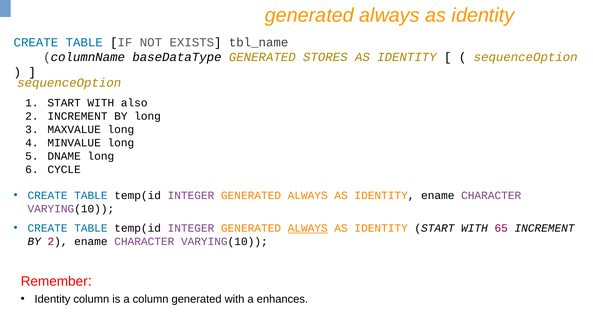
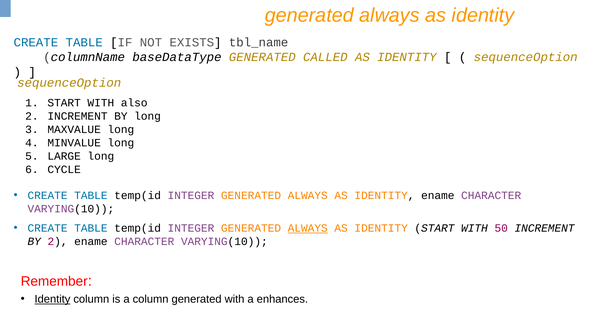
STORES: STORES -> CALLED
DNAME: DNAME -> LARGE
65: 65 -> 50
Identity at (52, 299) underline: none -> present
